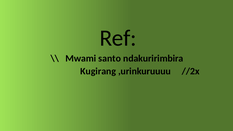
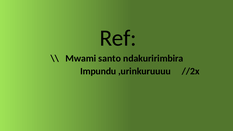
Kugirang: Kugirang -> Impundu
